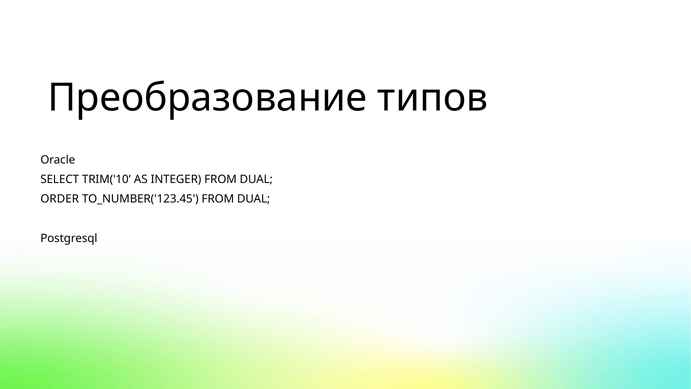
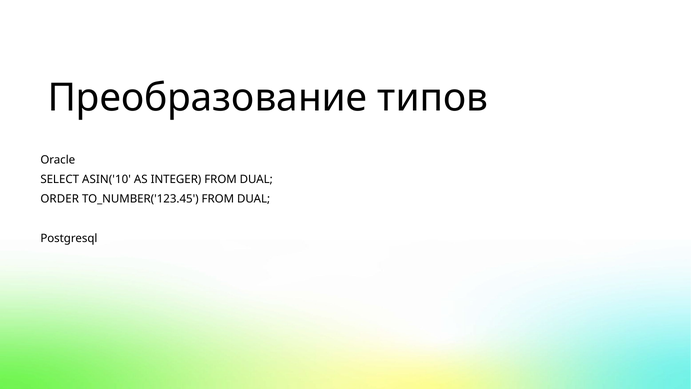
TRIM('10: TRIM('10 -> ASIN('10
